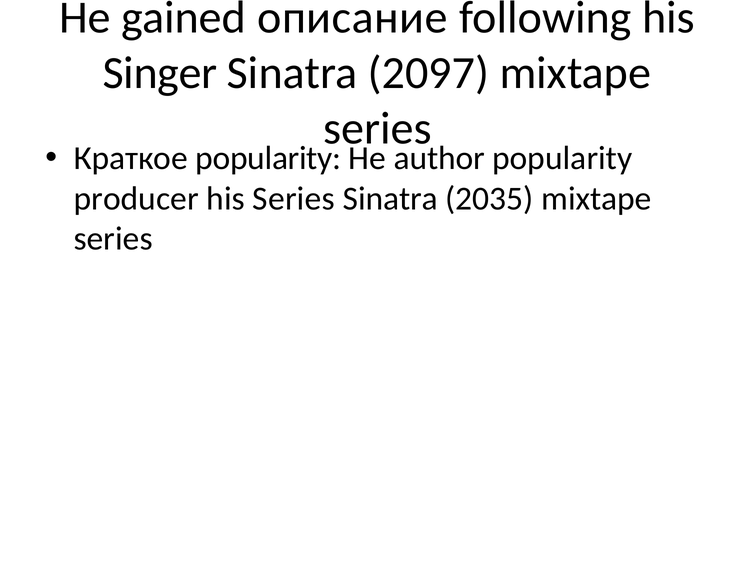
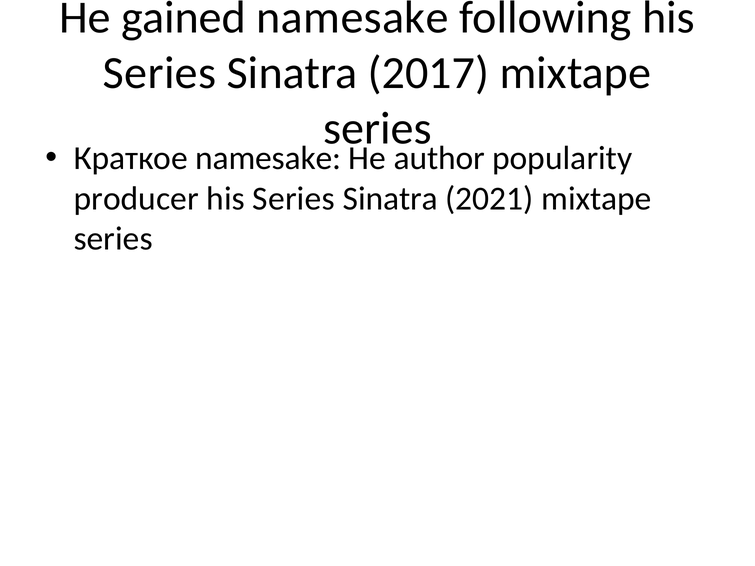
gained описание: описание -> namesake
Singer at (160, 73): Singer -> Series
2097: 2097 -> 2017
Краткое popularity: popularity -> namesake
2035: 2035 -> 2021
